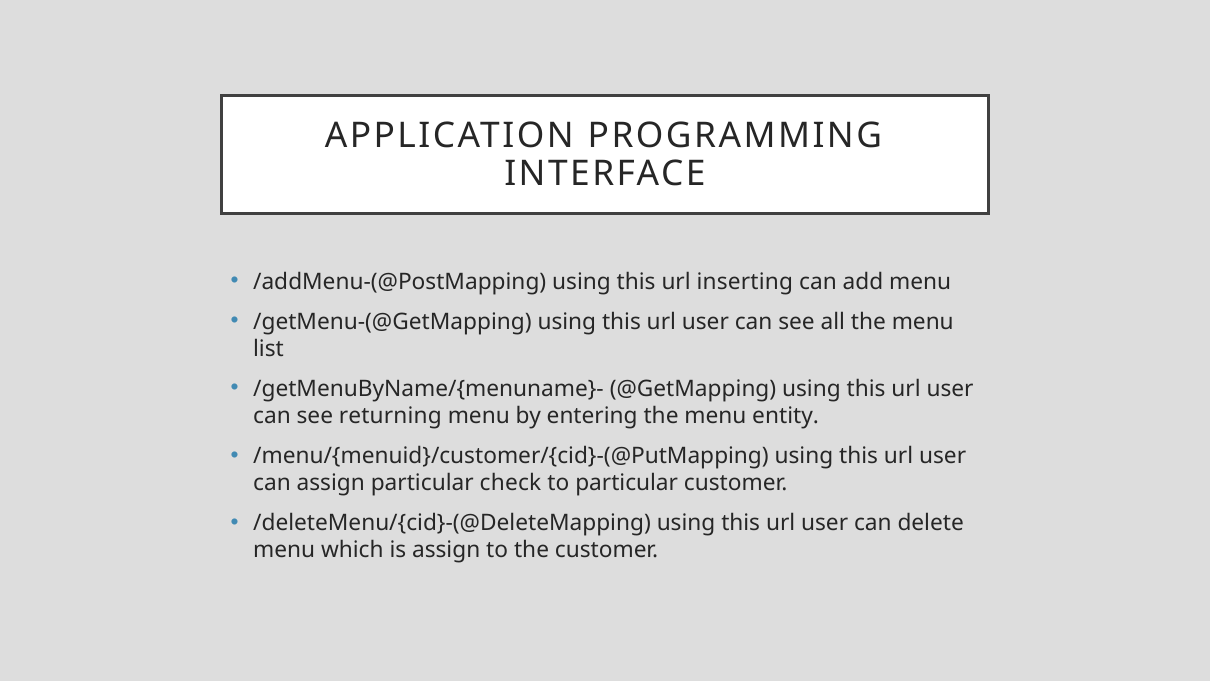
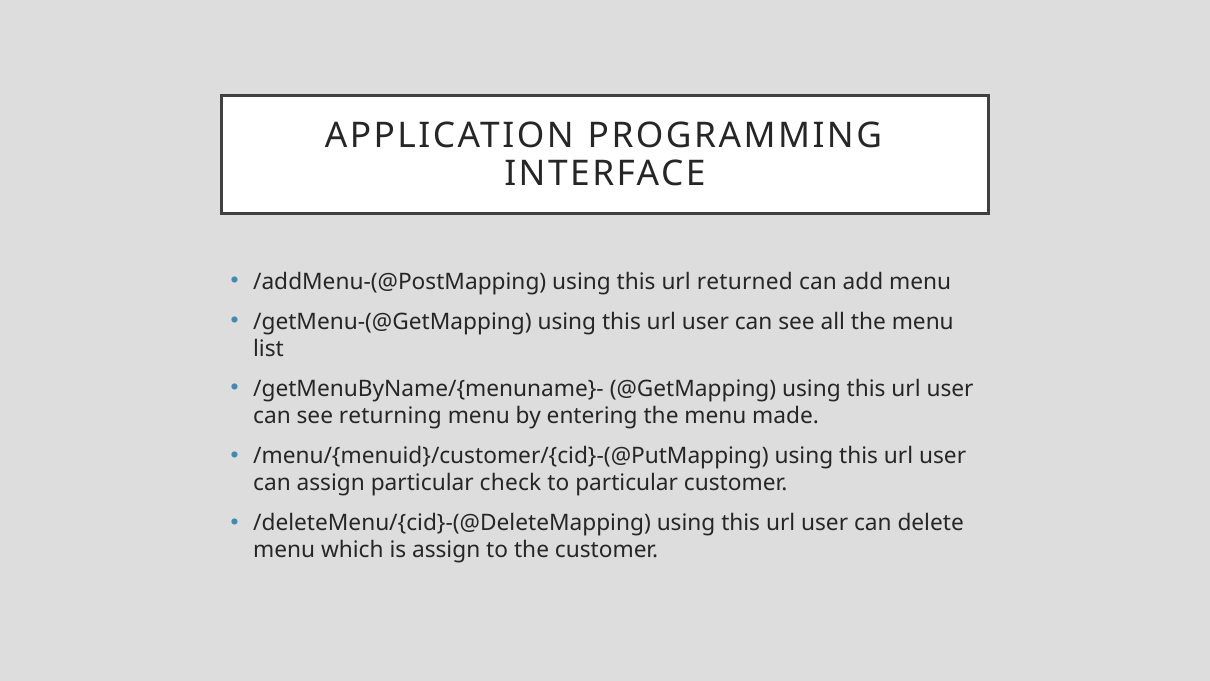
inserting: inserting -> returned
entity: entity -> made
